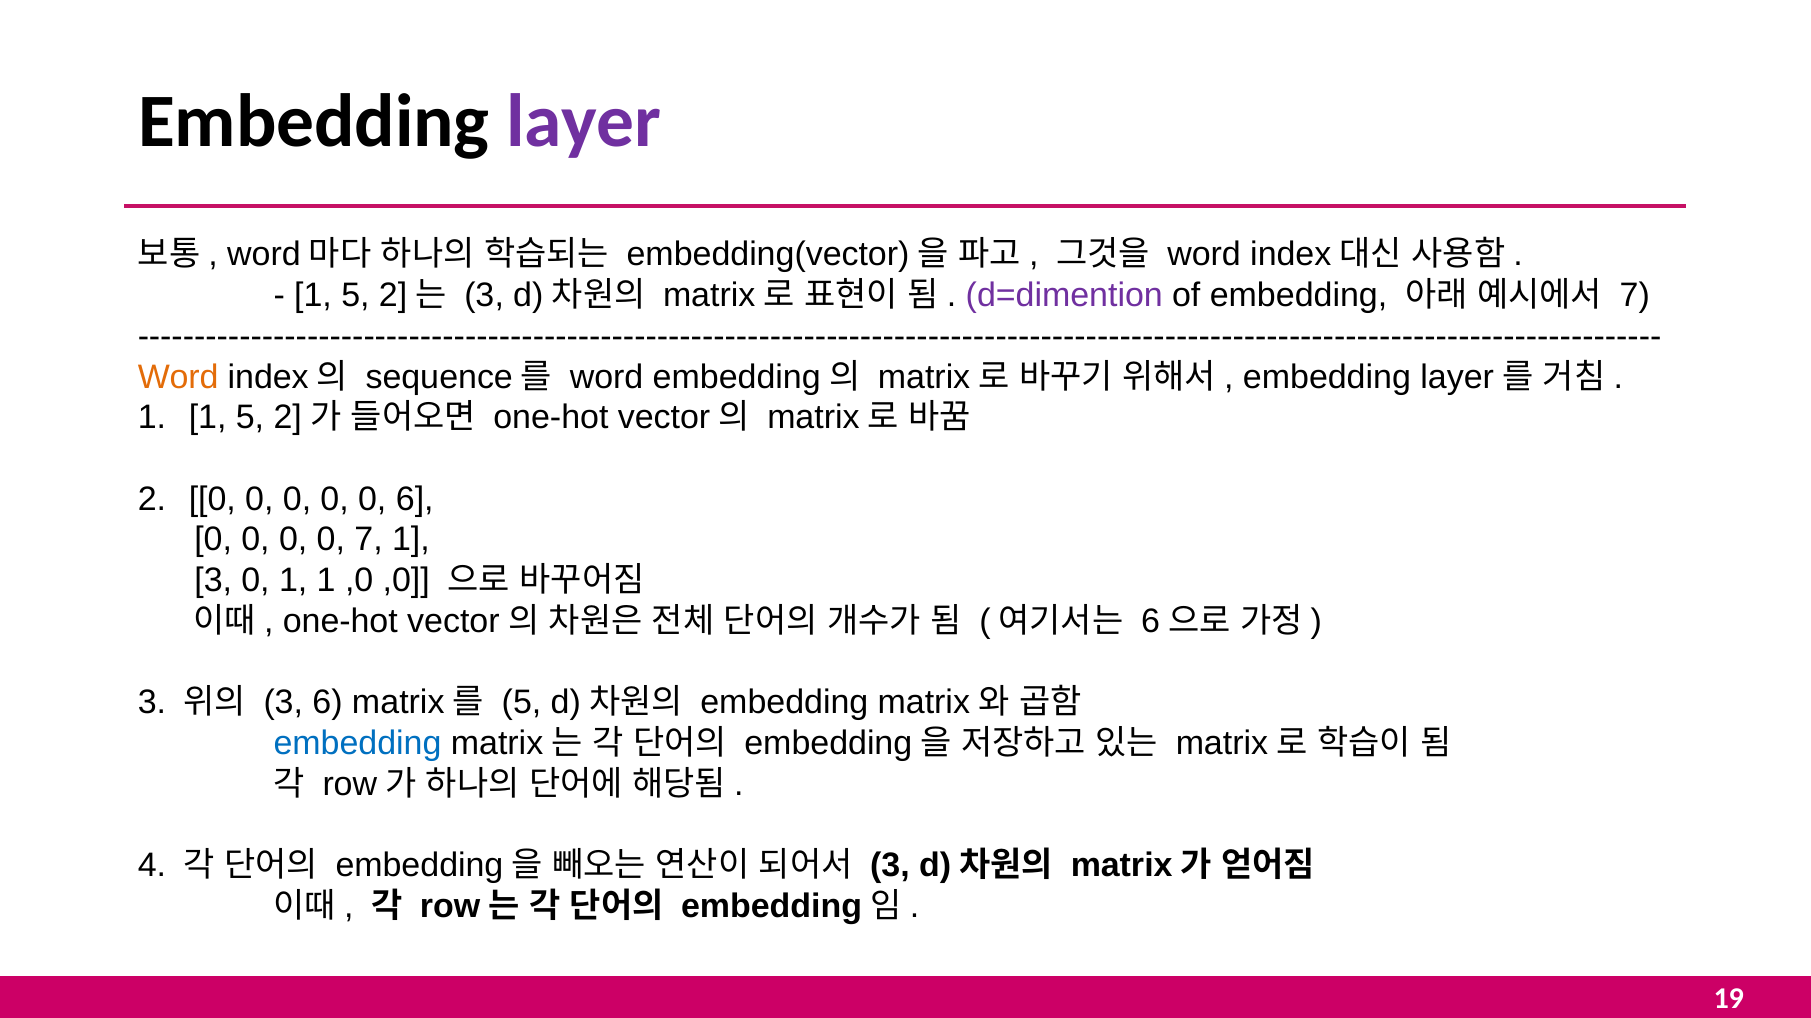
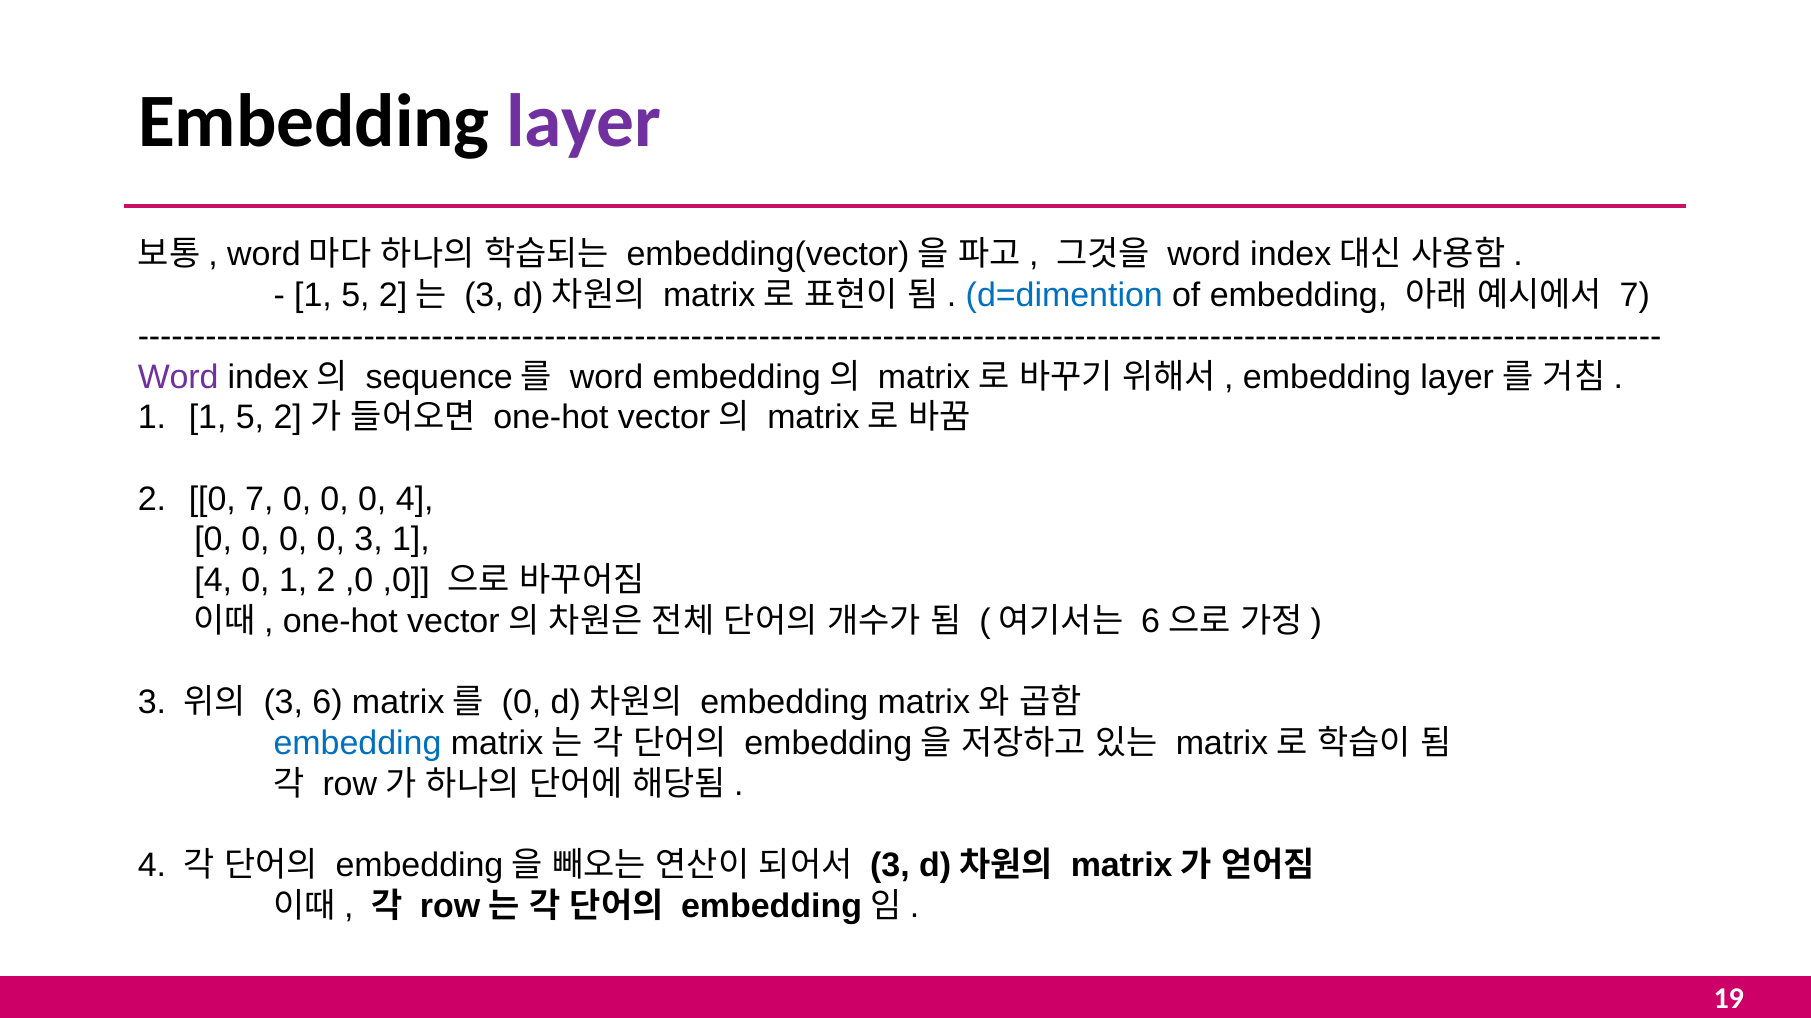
d=dimention colour: purple -> blue
Word at (178, 377) colour: orange -> purple
0 at (259, 499): 0 -> 7
0 6: 6 -> 4
0 7: 7 -> 3
3 at (213, 581): 3 -> 4
0 1 1: 1 -> 2
5 at (522, 703): 5 -> 0
